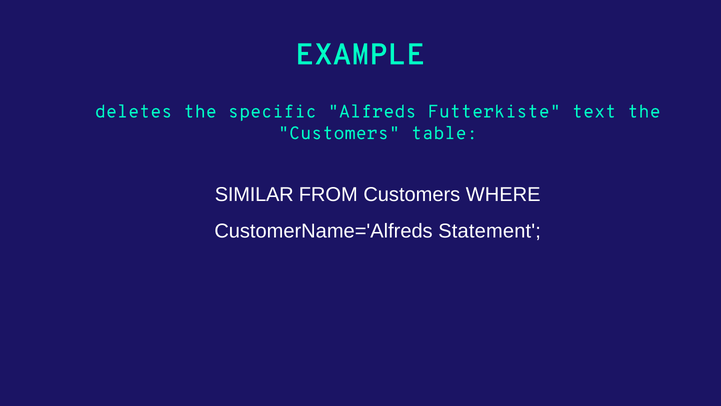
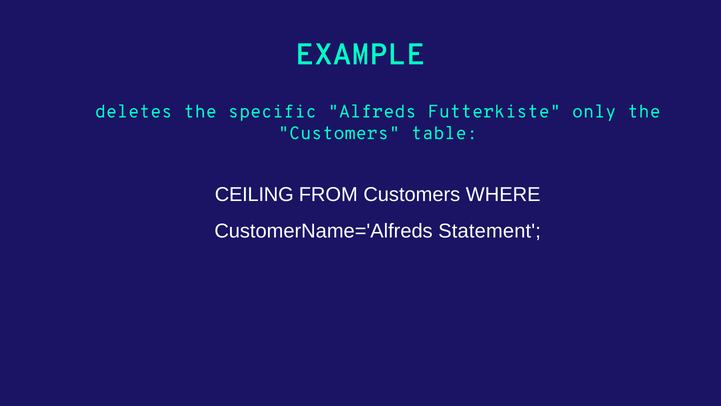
text: text -> only
SIMILAR: SIMILAR -> CEILING
